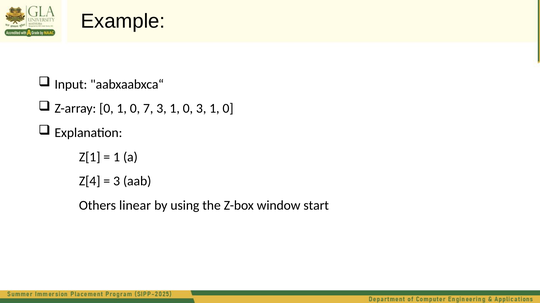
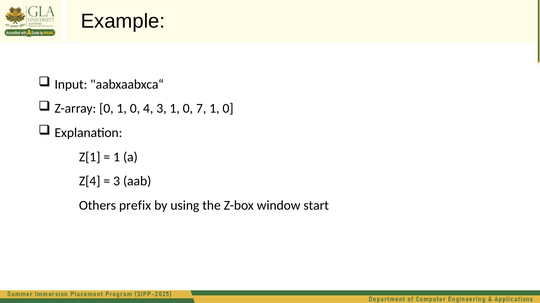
7: 7 -> 4
0 3: 3 -> 7
linear: linear -> prefix
